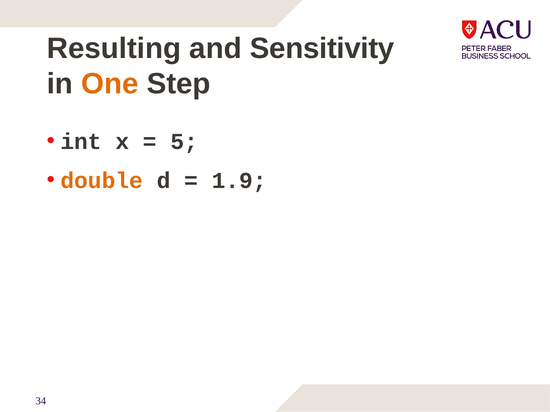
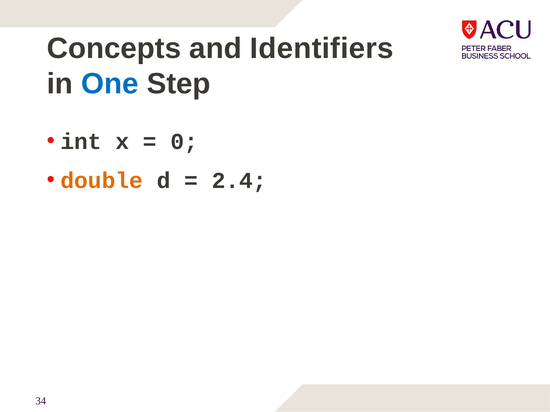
Resulting: Resulting -> Concepts
Sensitivity: Sensitivity -> Identifiers
One colour: orange -> blue
5: 5 -> 0
1.9: 1.9 -> 2.4
